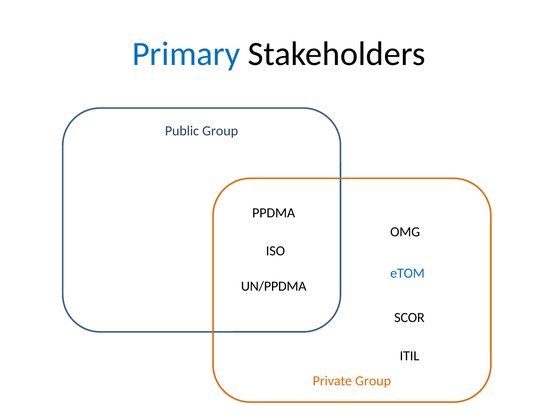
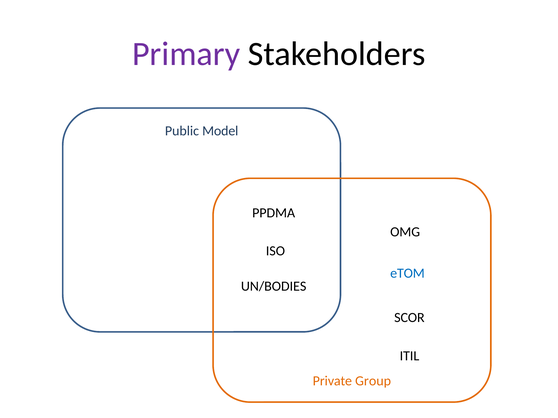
Primary colour: blue -> purple
Public Group: Group -> Model
UN/PPDMA: UN/PPDMA -> UN/BODIES
